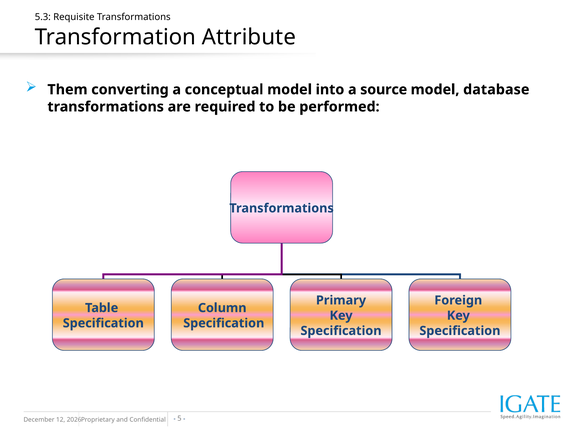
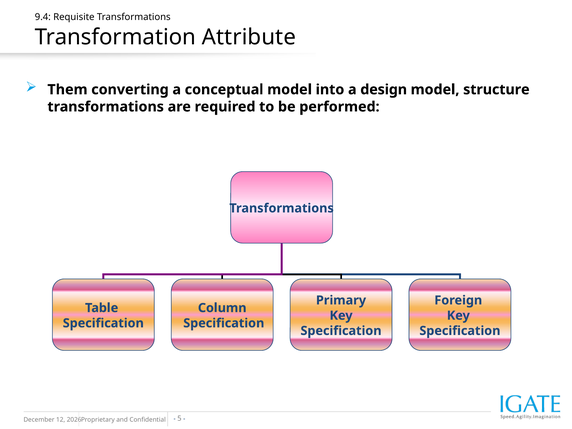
5.3: 5.3 -> 9.4
source: source -> design
database: database -> structure
